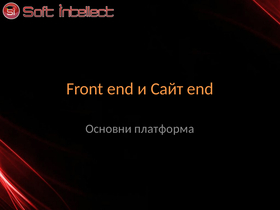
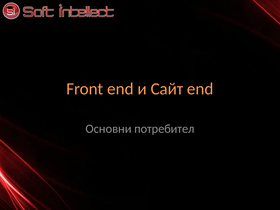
платформа: платформа -> потребител
